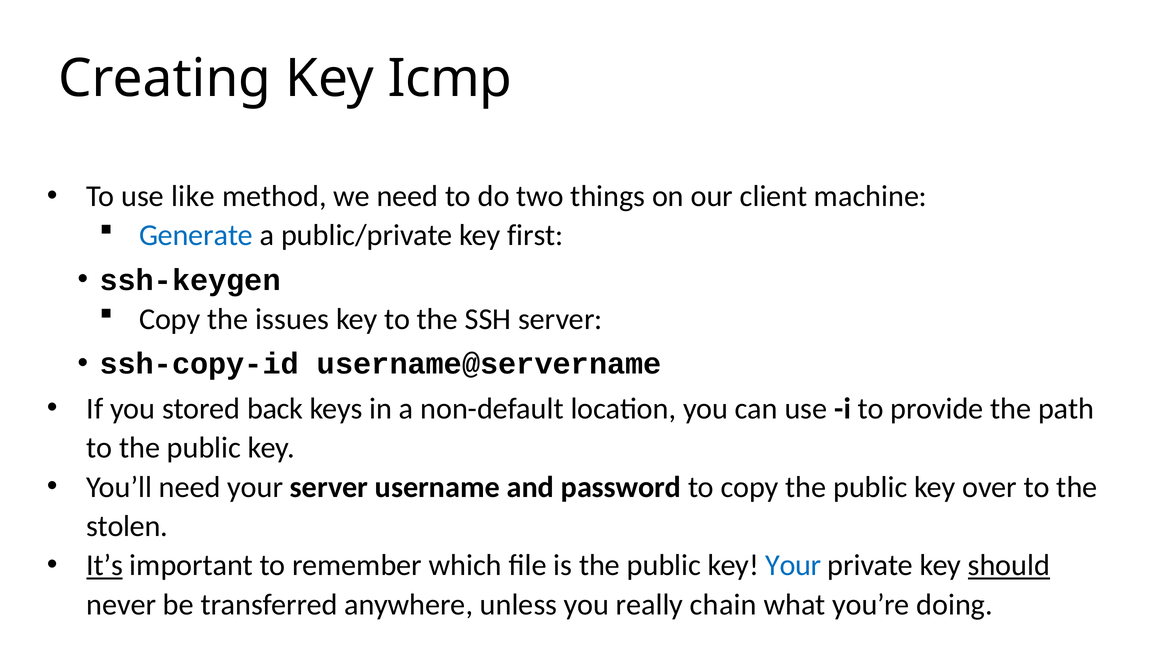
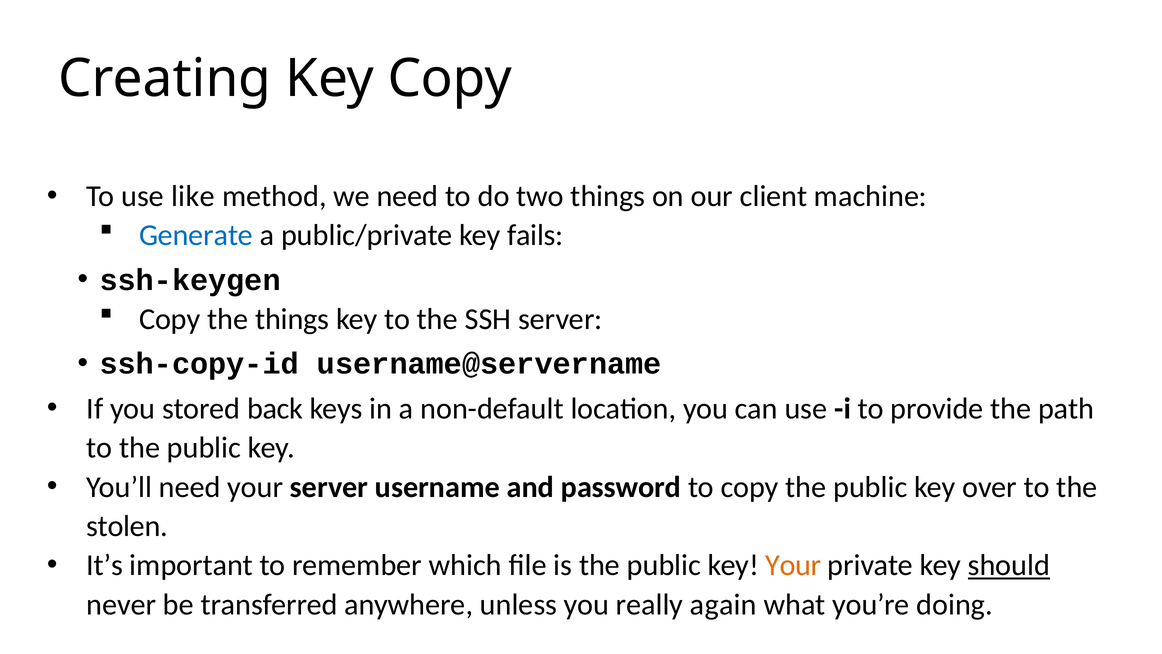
Key Icmp: Icmp -> Copy
first: first -> fails
the issues: issues -> things
It’s underline: present -> none
Your at (793, 565) colour: blue -> orange
chain: chain -> again
